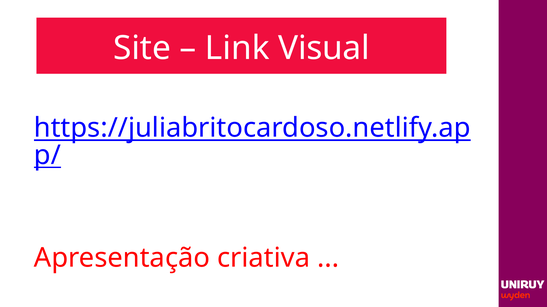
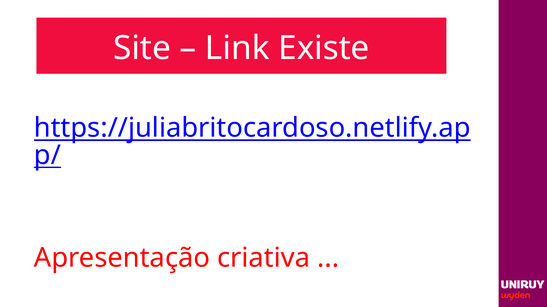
Visual: Visual -> Existe
